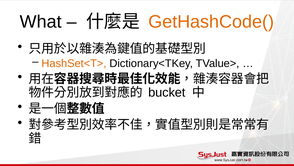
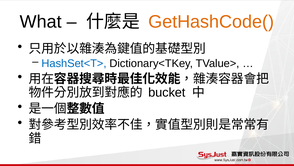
HashSet<T> colour: orange -> blue
